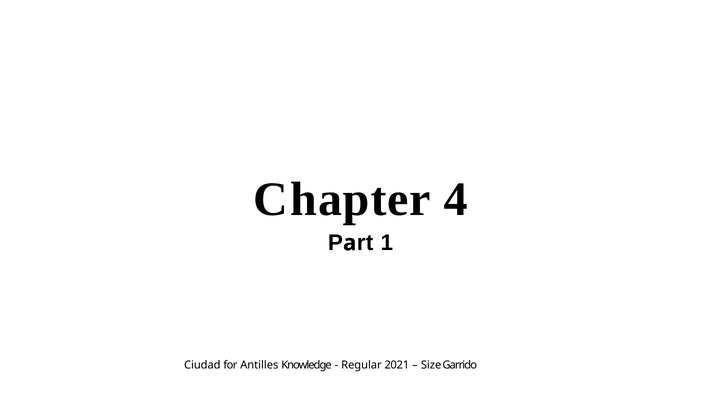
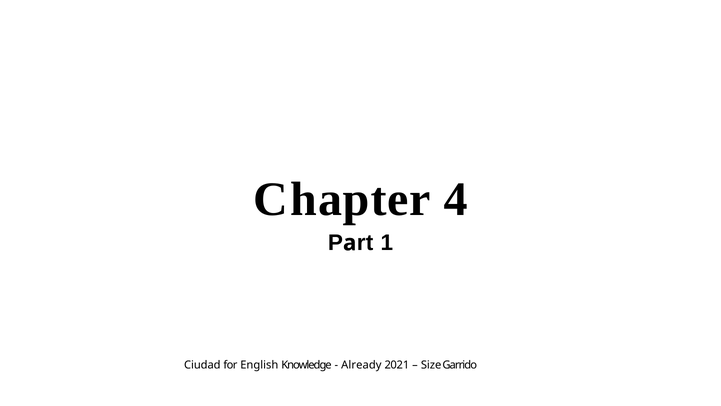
Antilles: Antilles -> English
Regular: Regular -> Already
